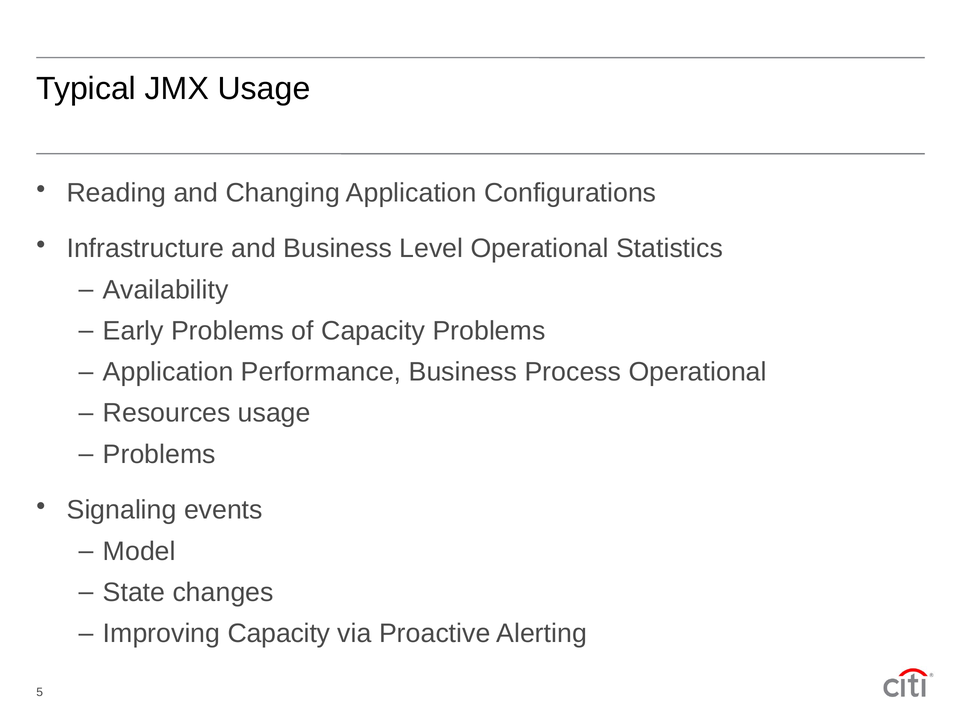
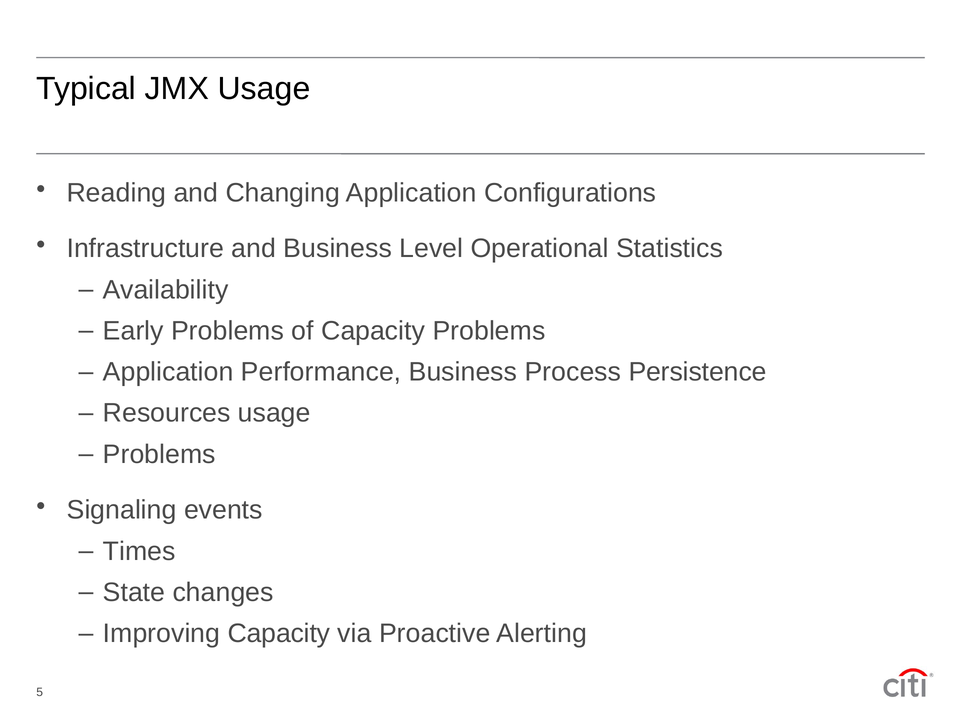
Process Operational: Operational -> Persistence
Model: Model -> Times
